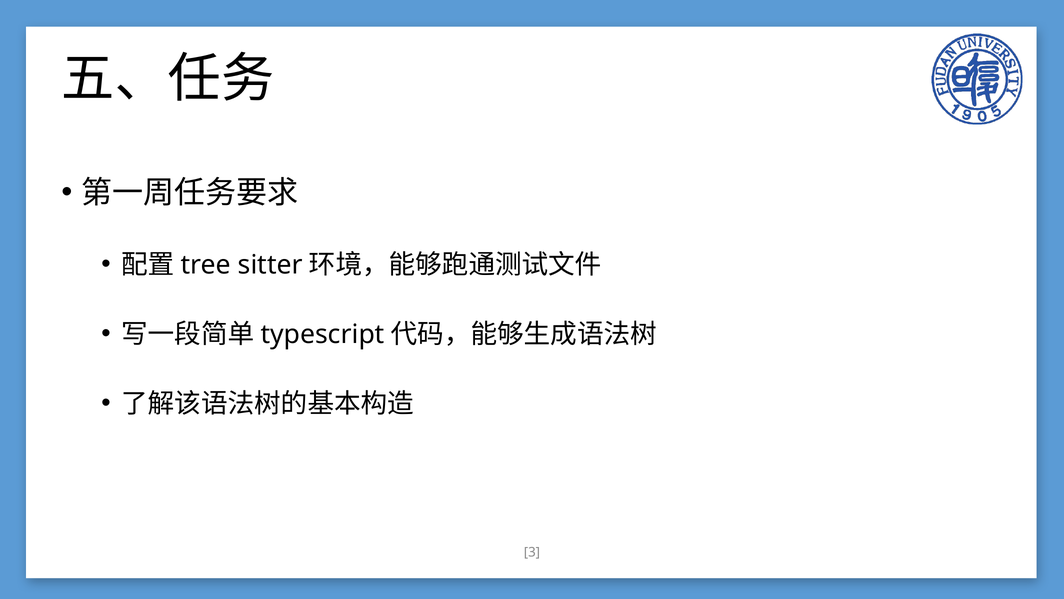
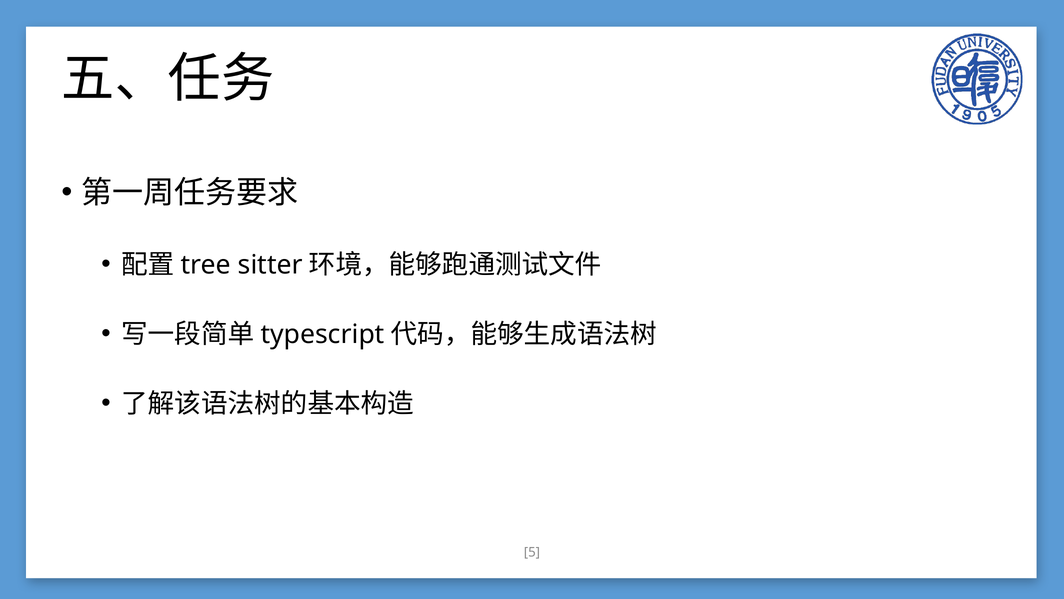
3: 3 -> 5
